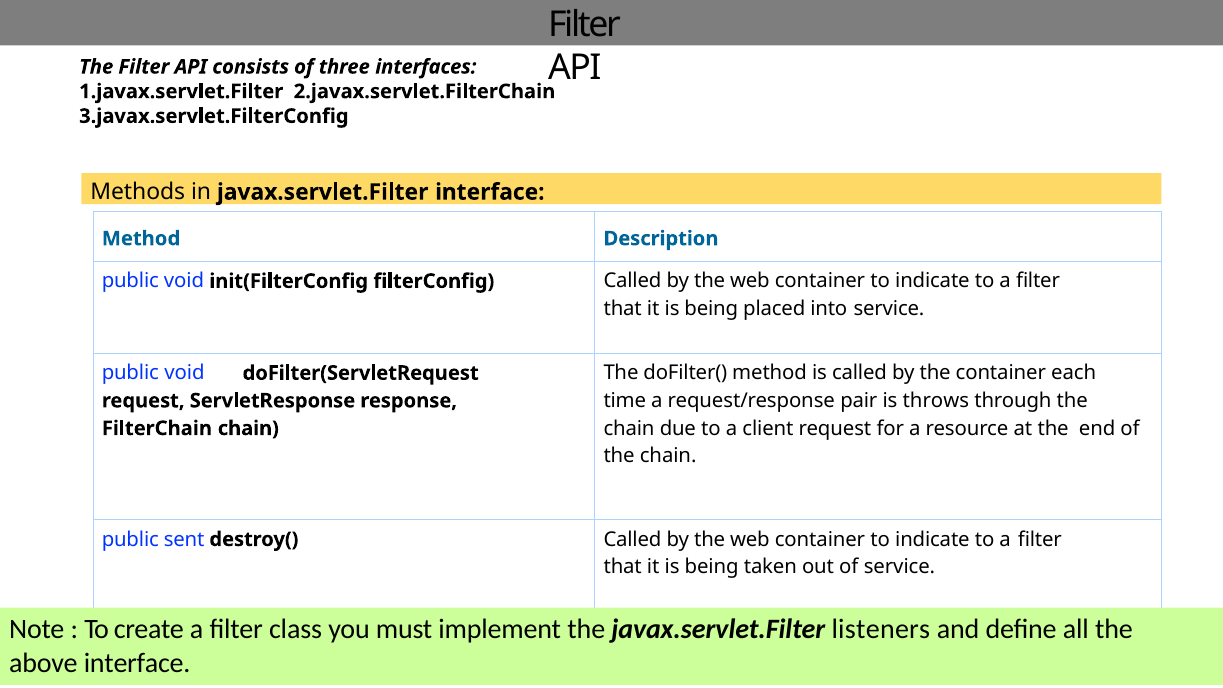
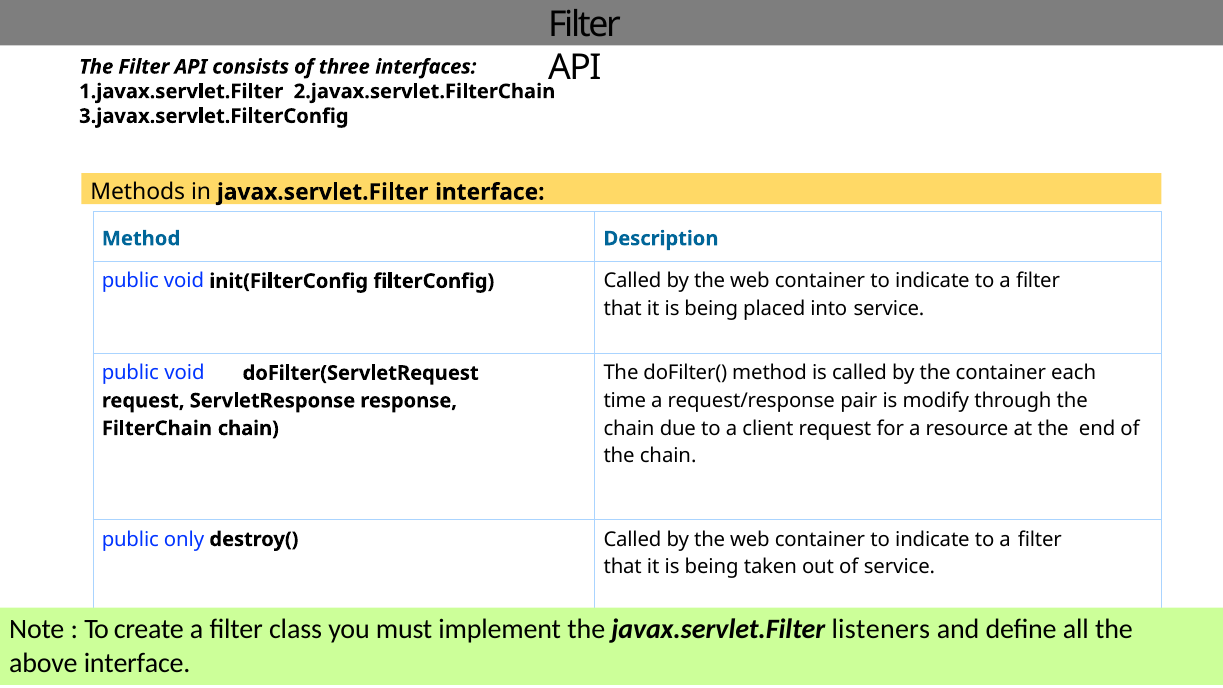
throws: throws -> modify
sent: sent -> only
